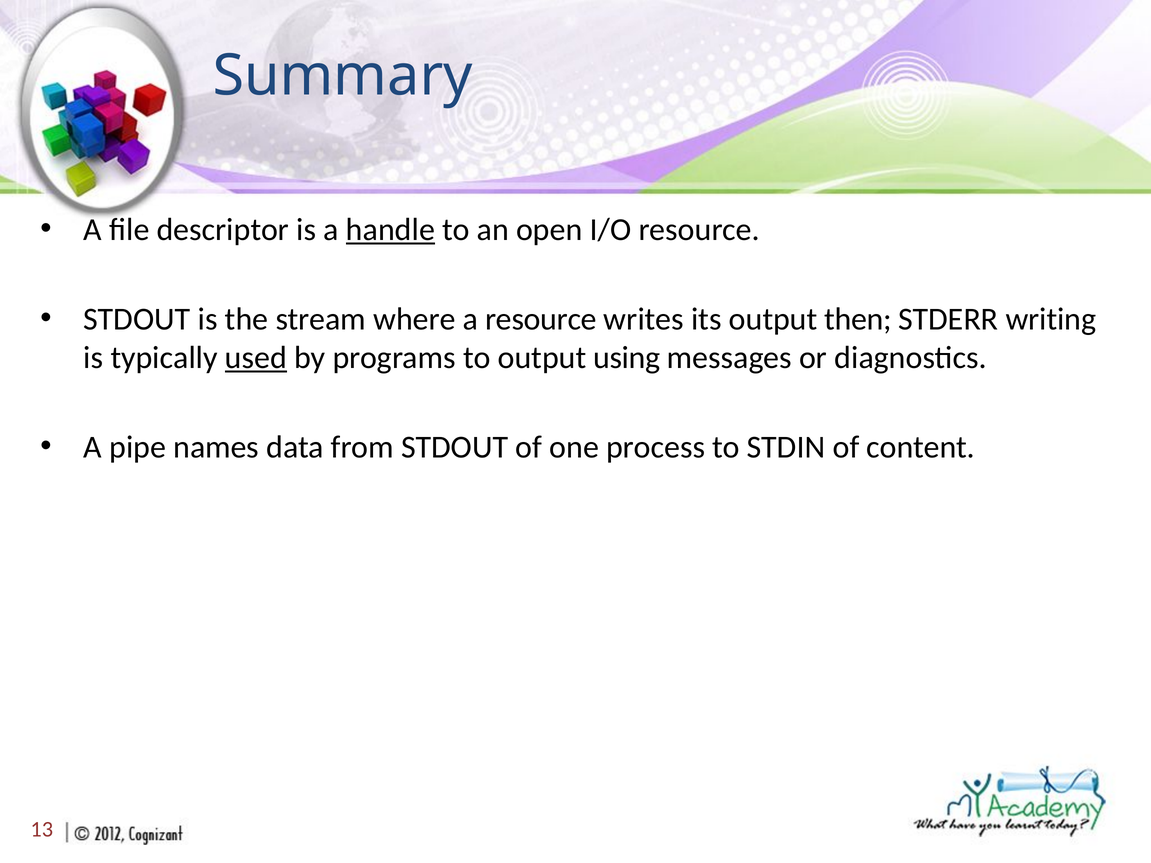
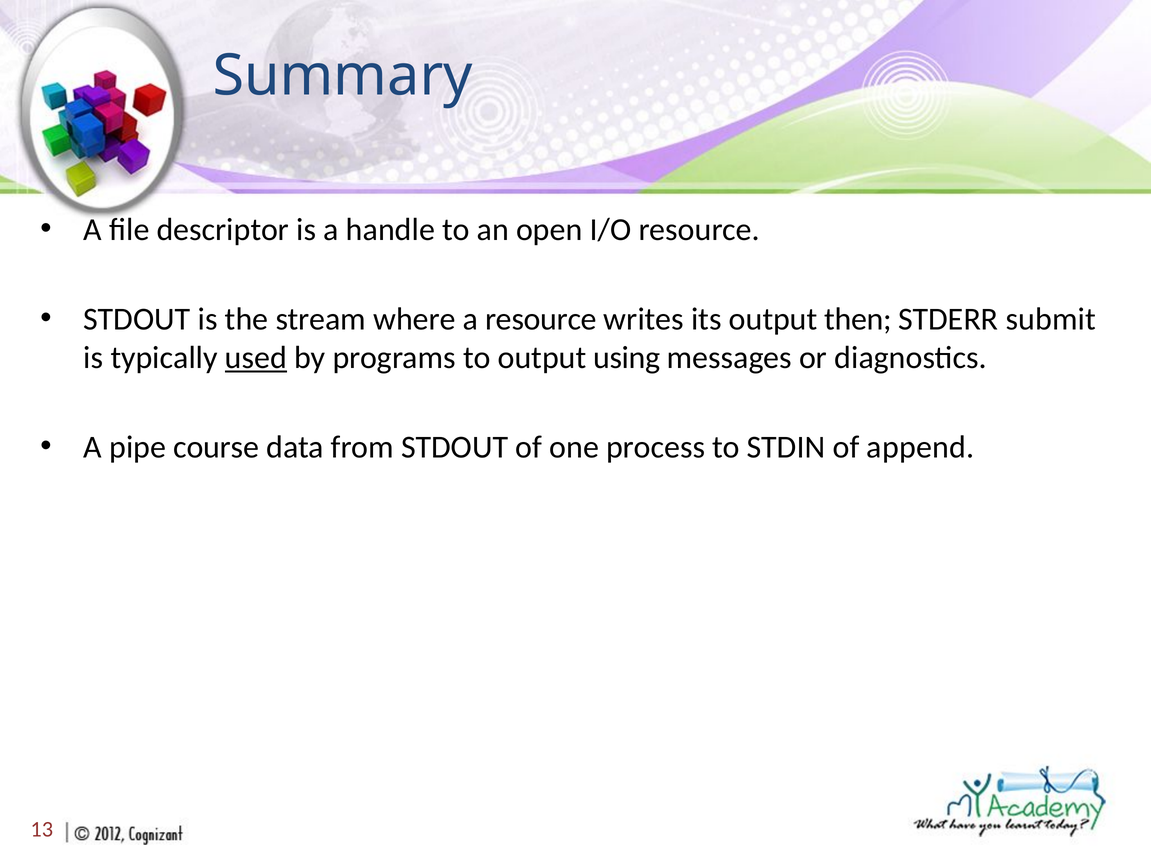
handle underline: present -> none
writing: writing -> submit
names: names -> course
content: content -> append
